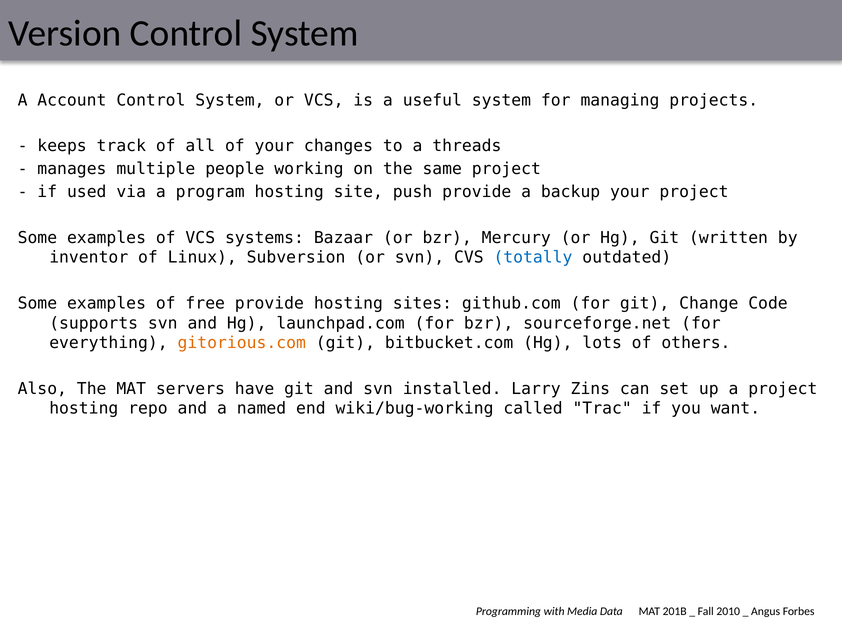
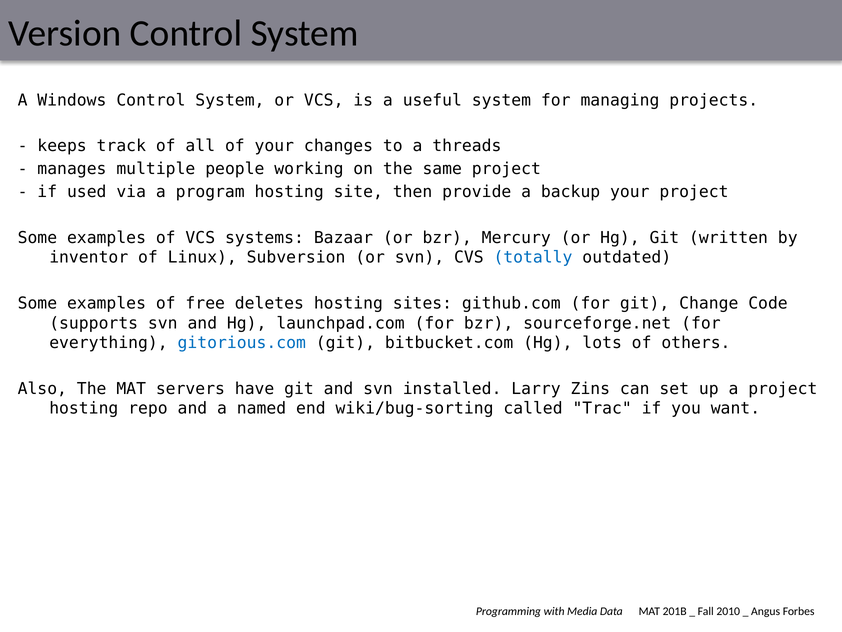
Account: Account -> Windows
push: push -> then
free provide: provide -> deletes
gitorious.com colour: orange -> blue
wiki/bug-working: wiki/bug-working -> wiki/bug-sorting
